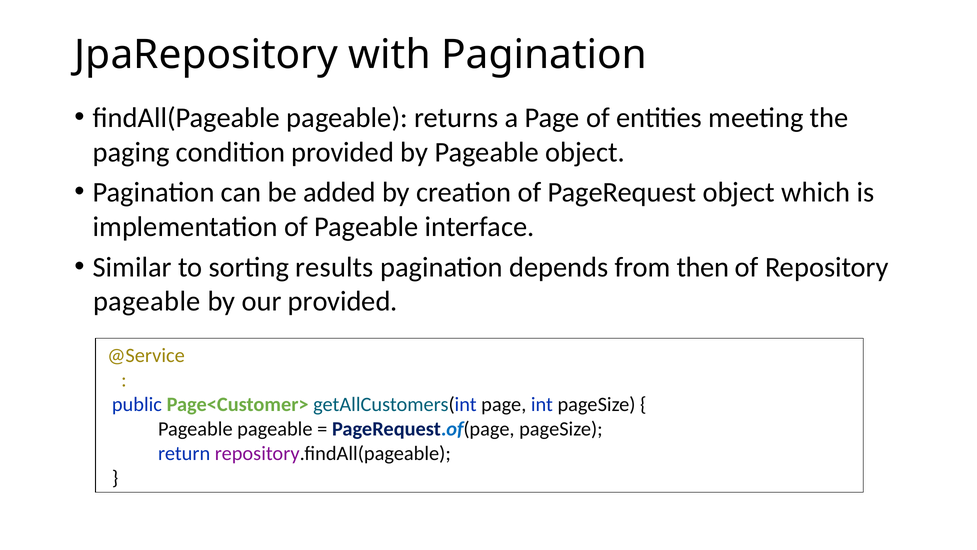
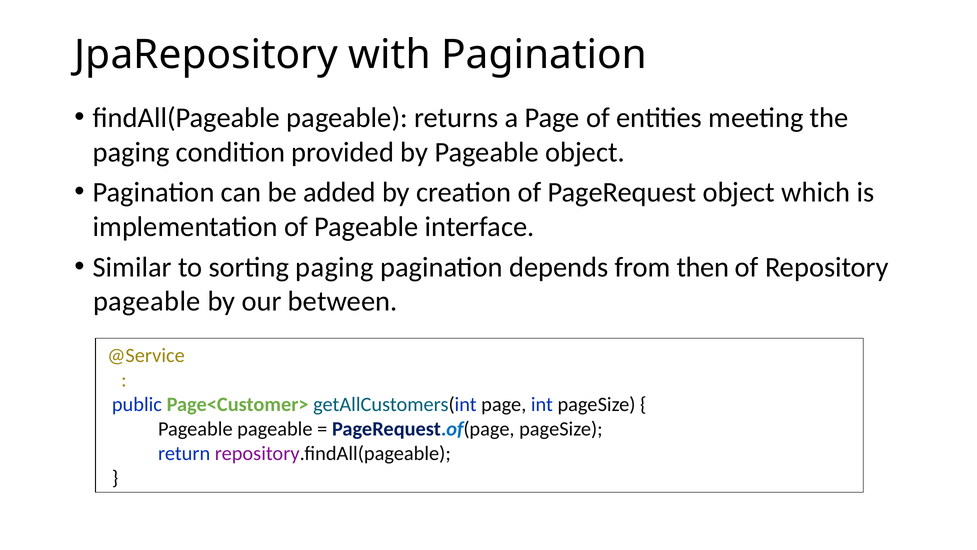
sorting results: results -> paging
our provided: provided -> between
